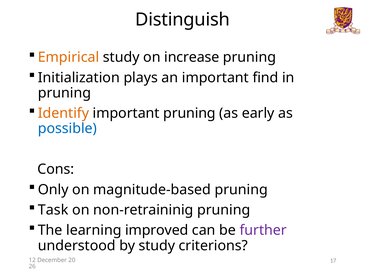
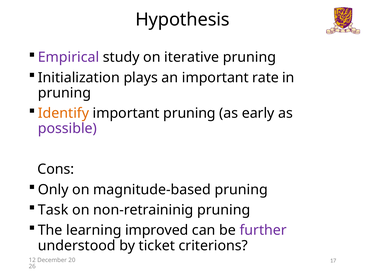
Distinguish: Distinguish -> Hypothesis
Empirical colour: orange -> purple
increase: increase -> iterative
find: find -> rate
possible colour: blue -> purple
by study: study -> ticket
